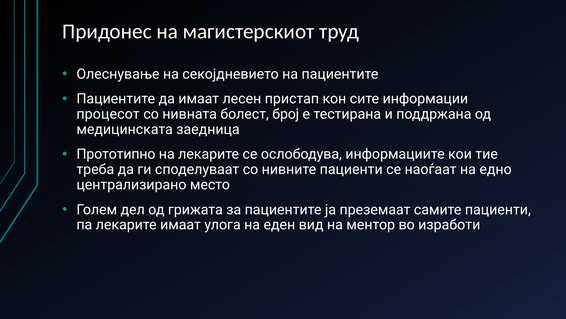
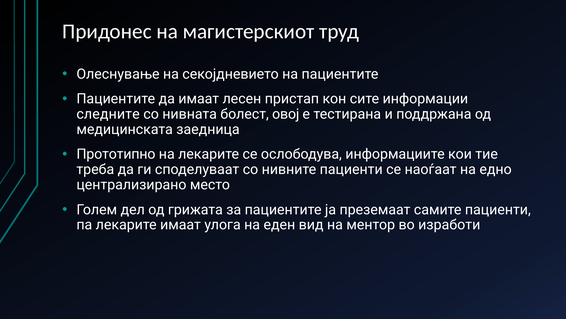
процесот: процесот -> следните
број: број -> овој
